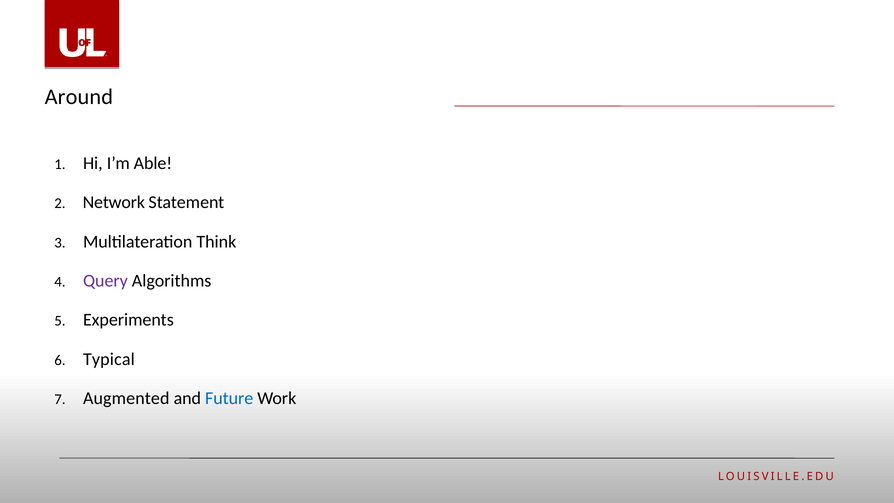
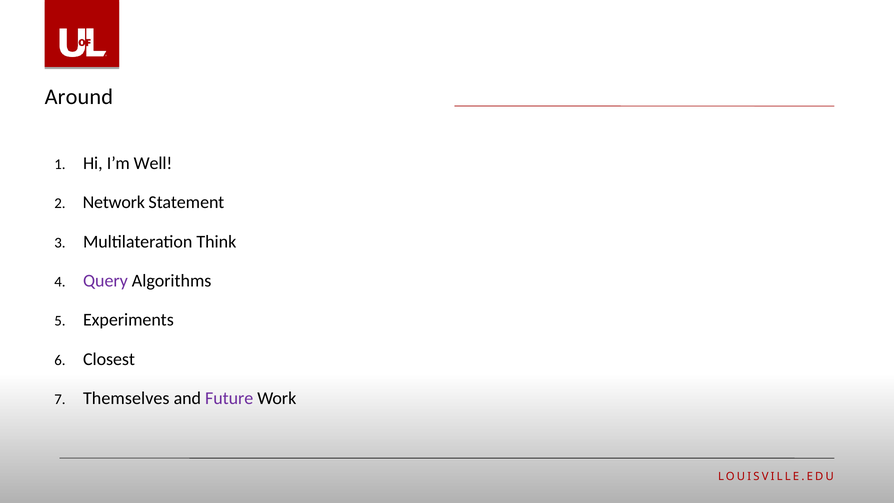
Able: Able -> Well
Typical: Typical -> Closest
Augmented: Augmented -> Themselves
Future colour: blue -> purple
